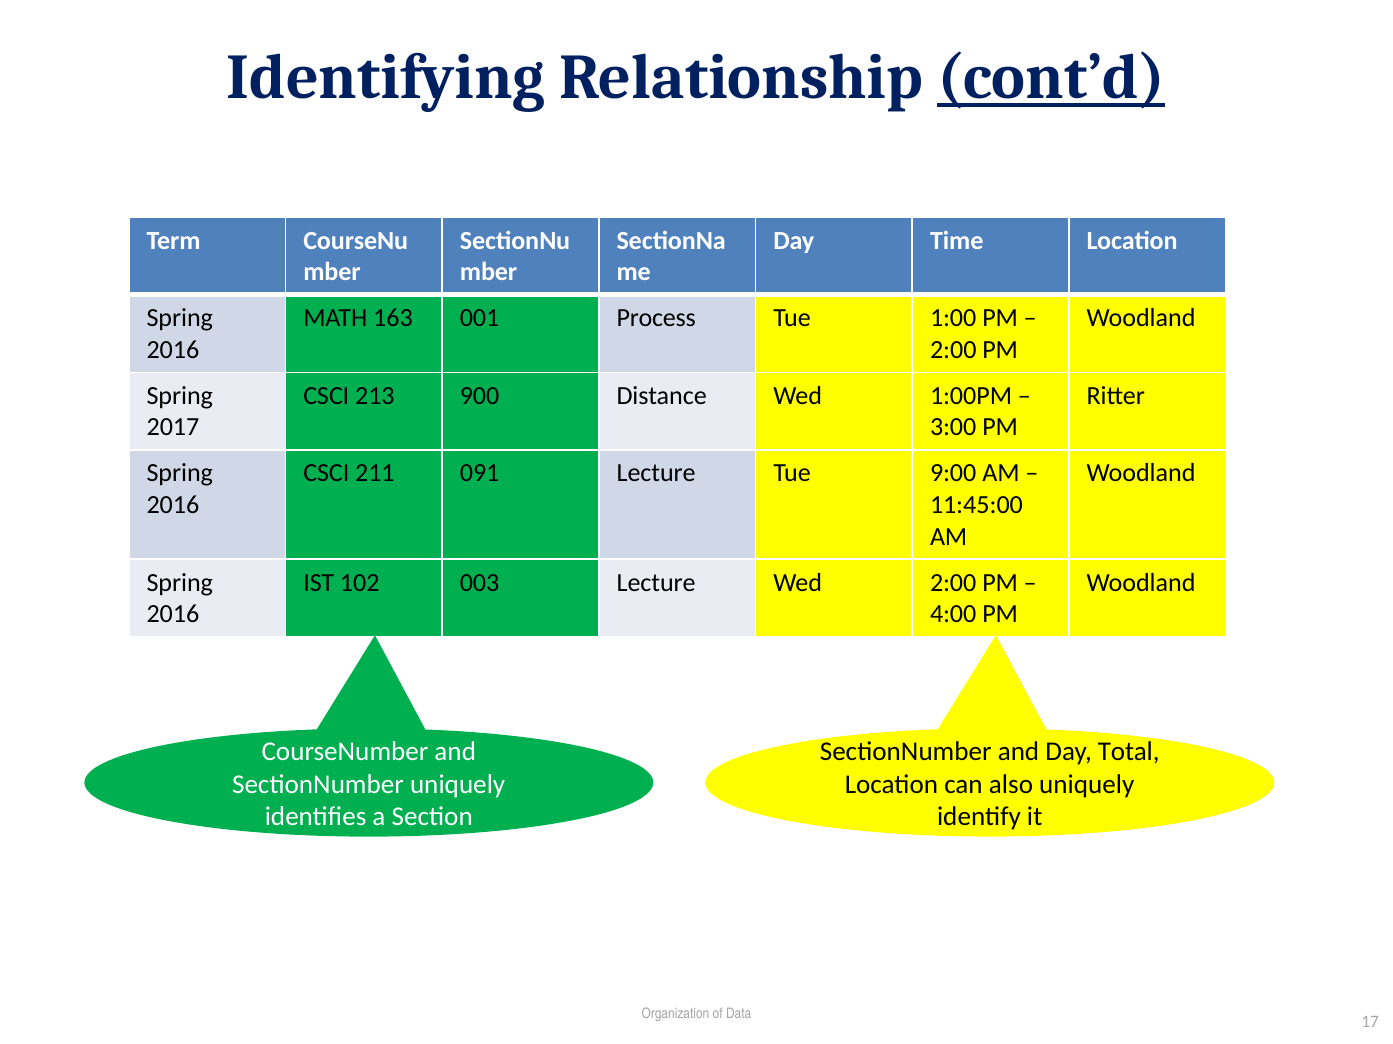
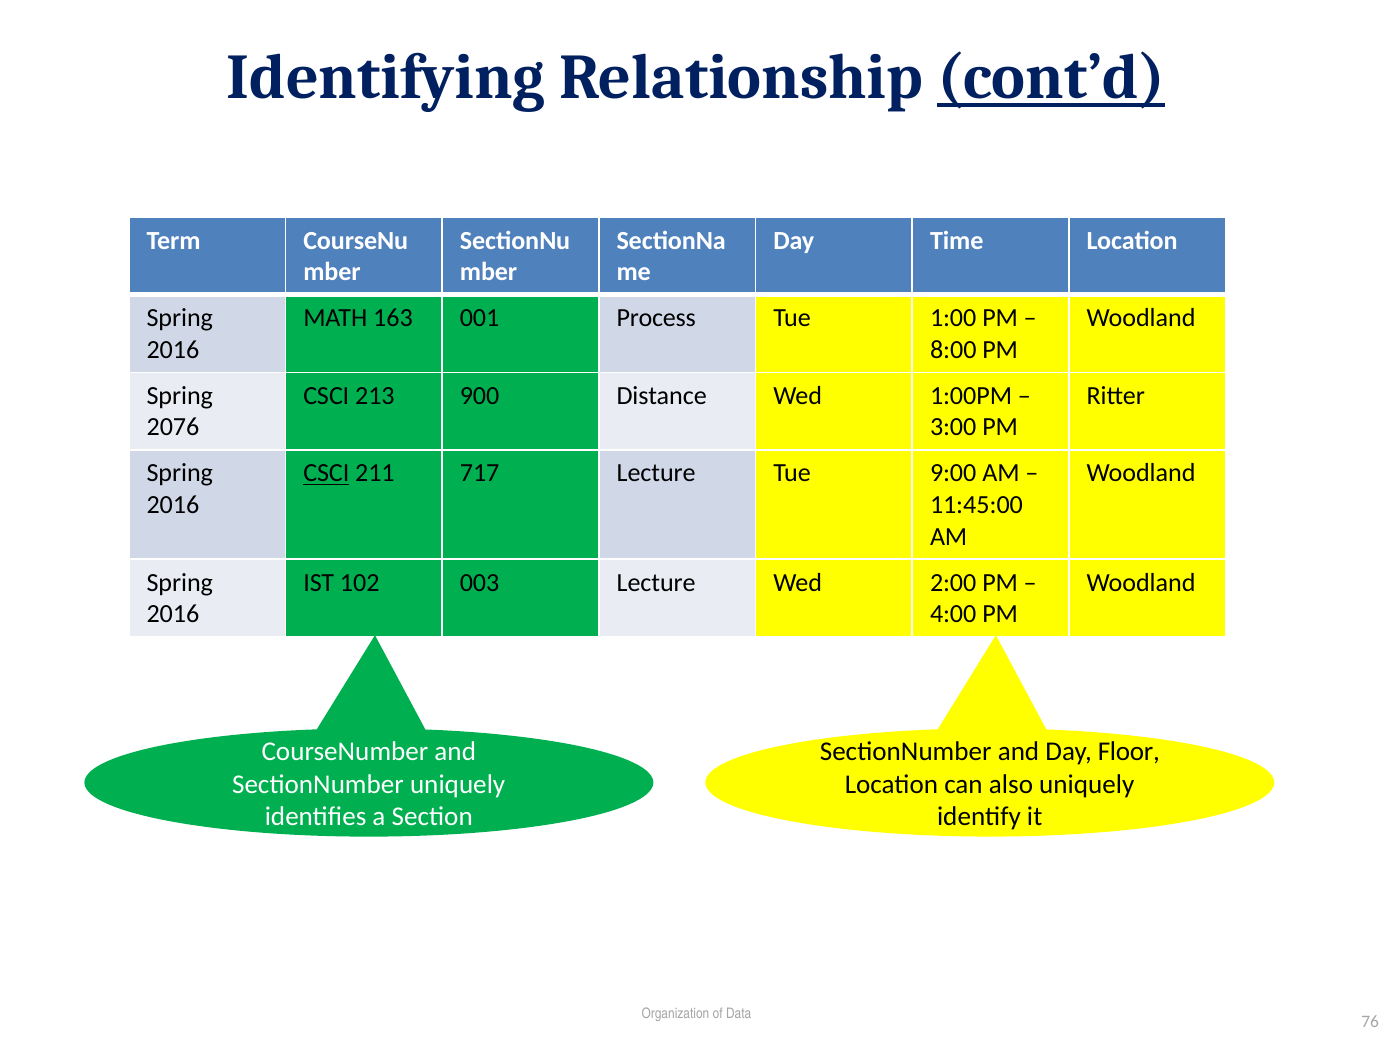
2:00 at (953, 350): 2:00 -> 8:00
2017: 2017 -> 2076
CSCI at (326, 473) underline: none -> present
091: 091 -> 717
Total: Total -> Floor
17: 17 -> 76
